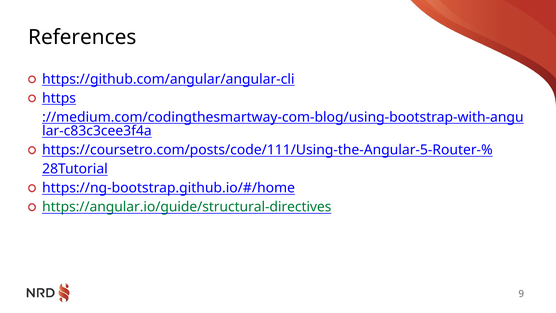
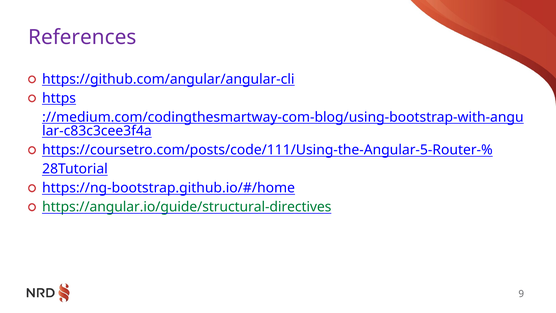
References colour: black -> purple
